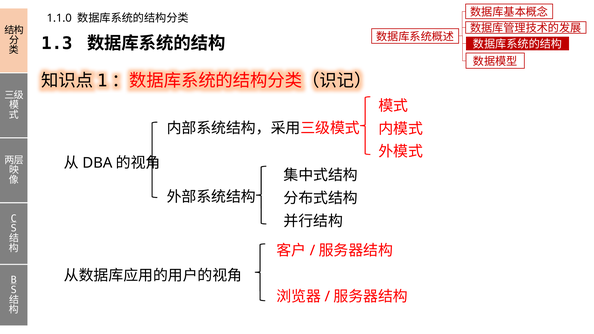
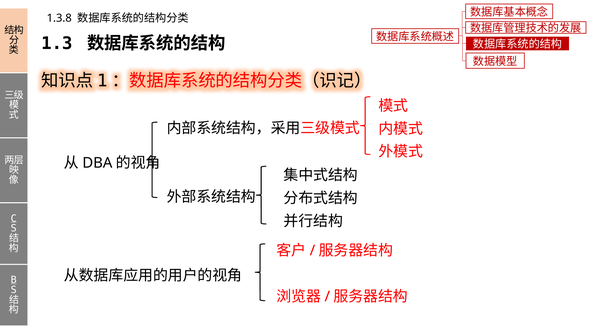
1.1.0: 1.1.0 -> 1.3.8
